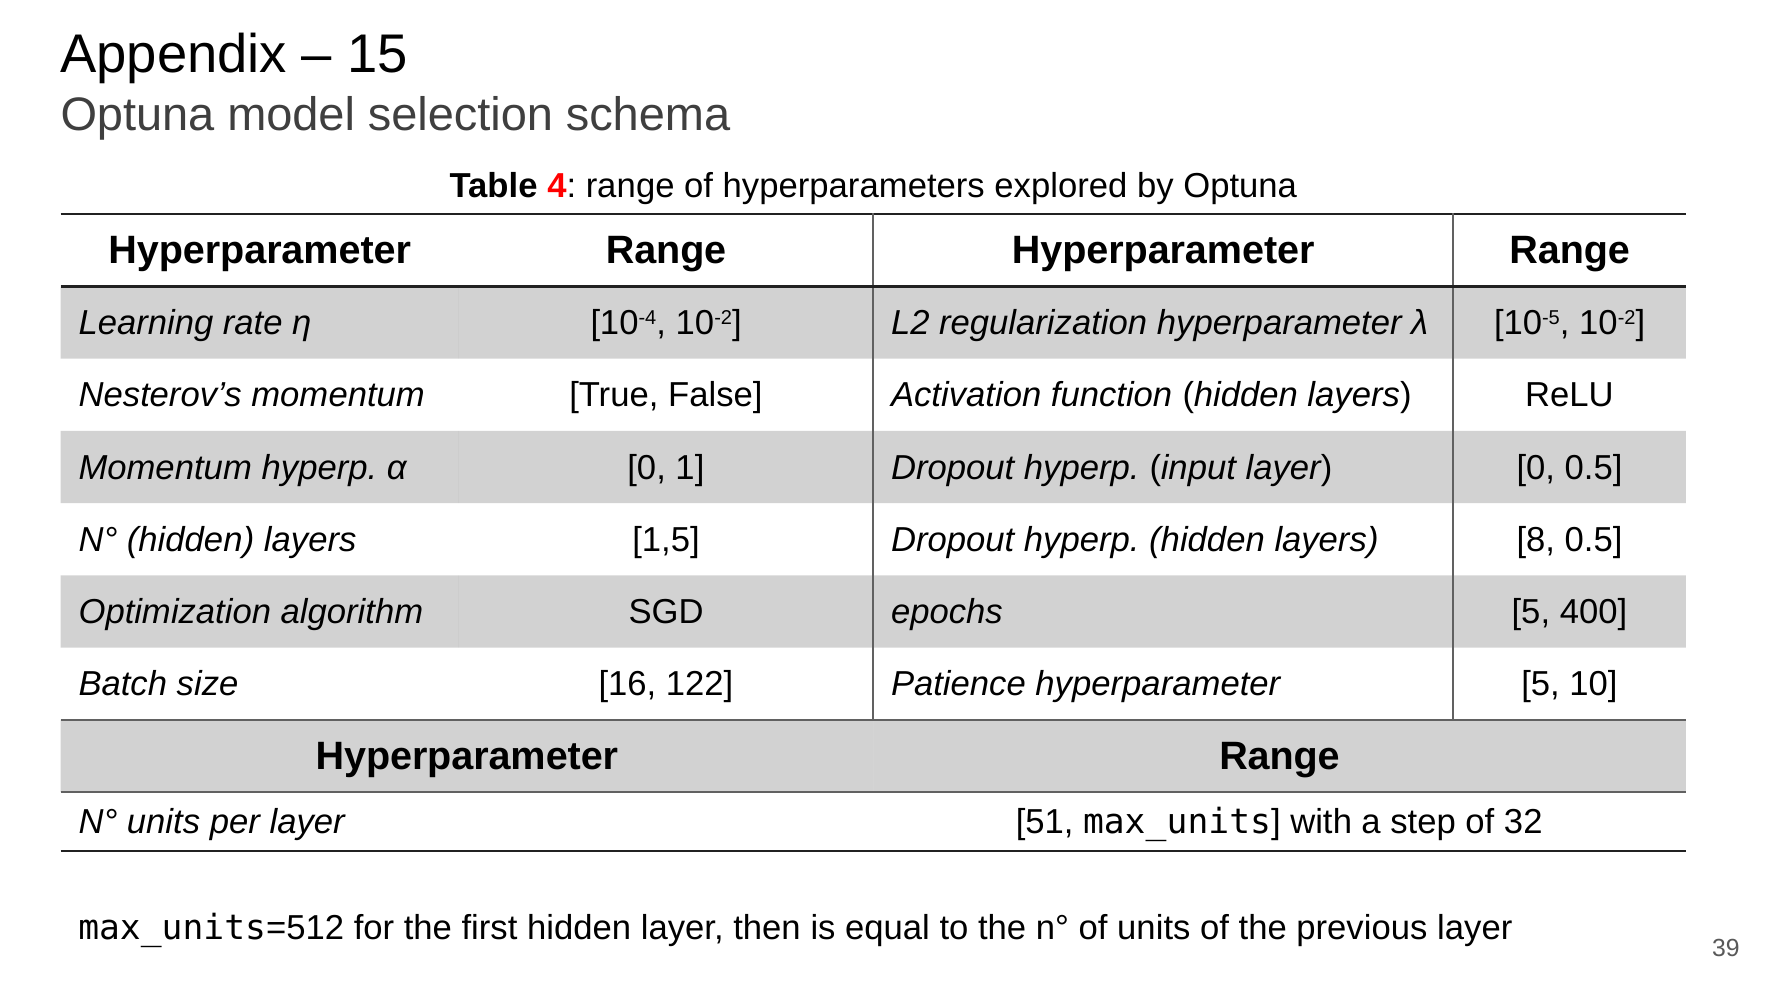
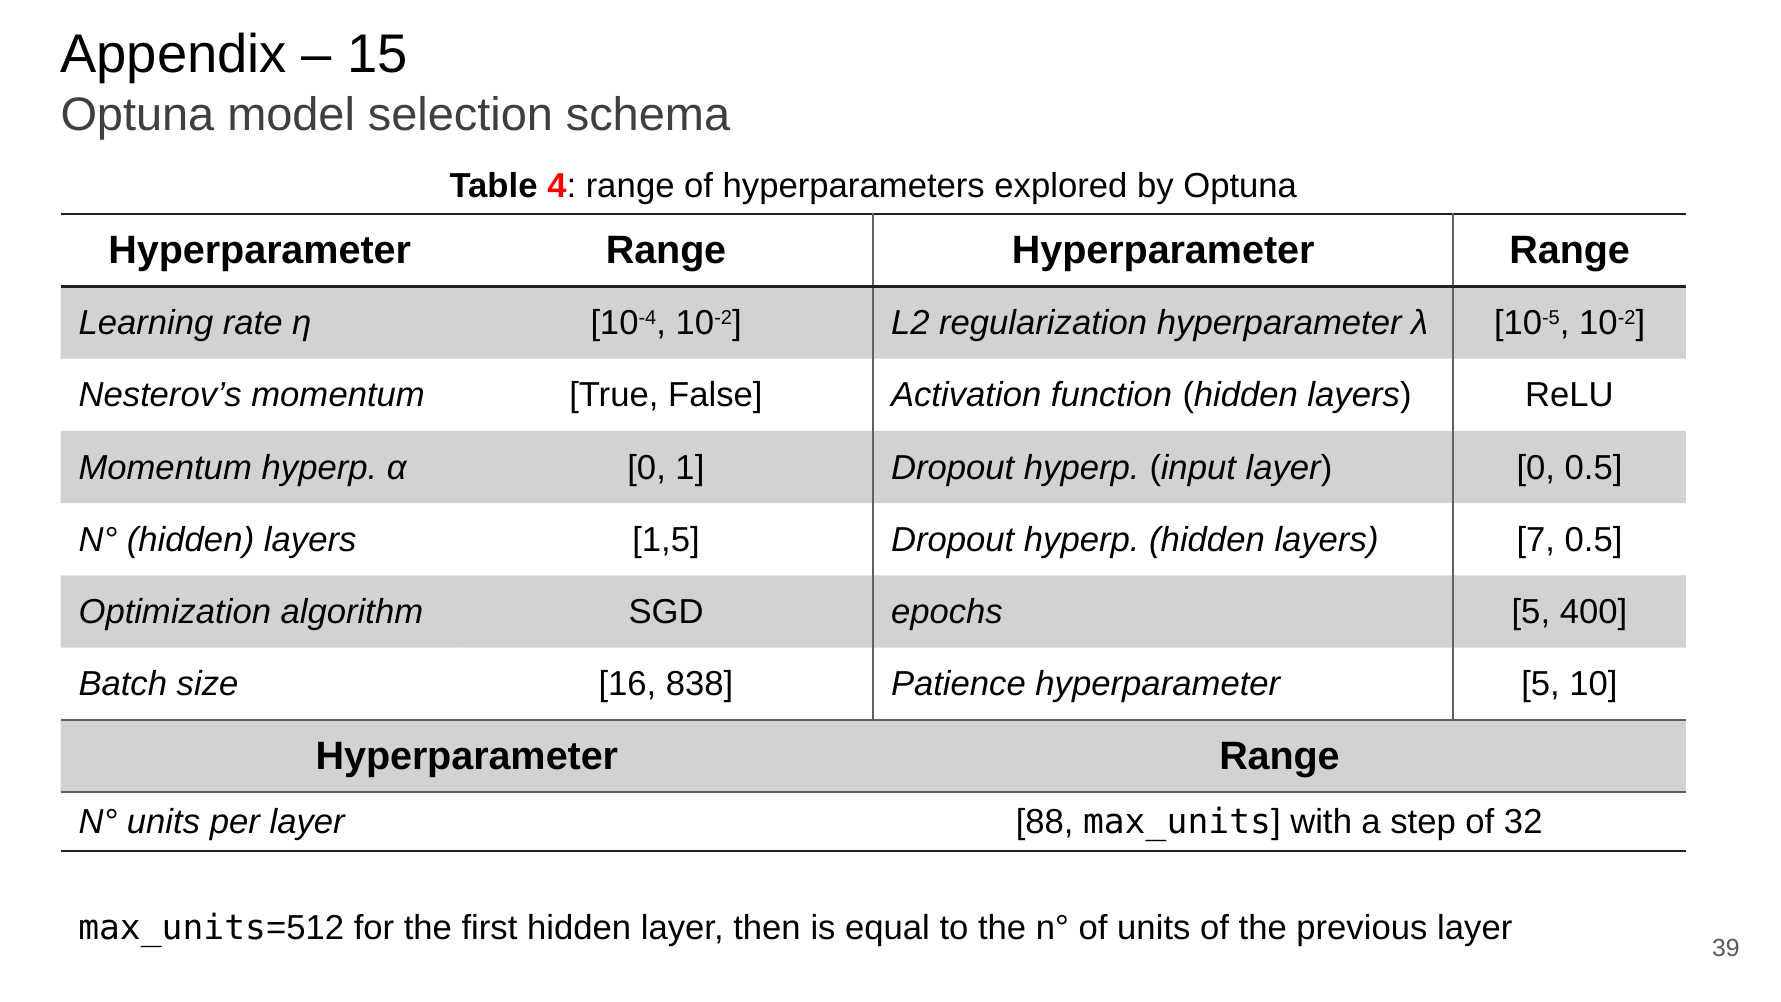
8: 8 -> 7
122: 122 -> 838
51: 51 -> 88
